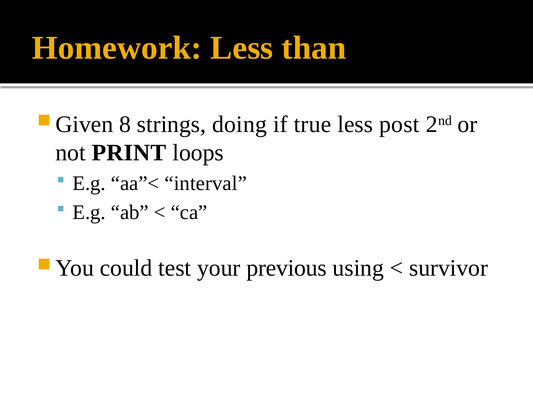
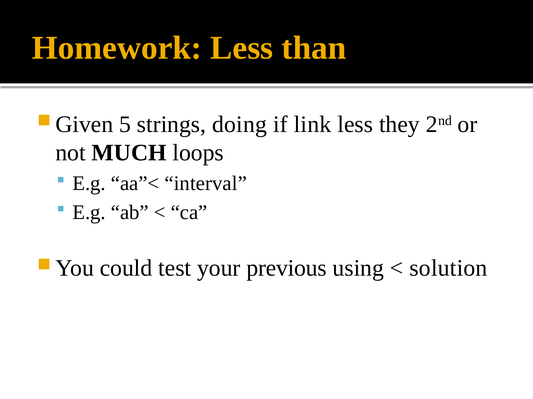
8: 8 -> 5
true: true -> link
post: post -> they
PRINT: PRINT -> MUCH
survivor: survivor -> solution
